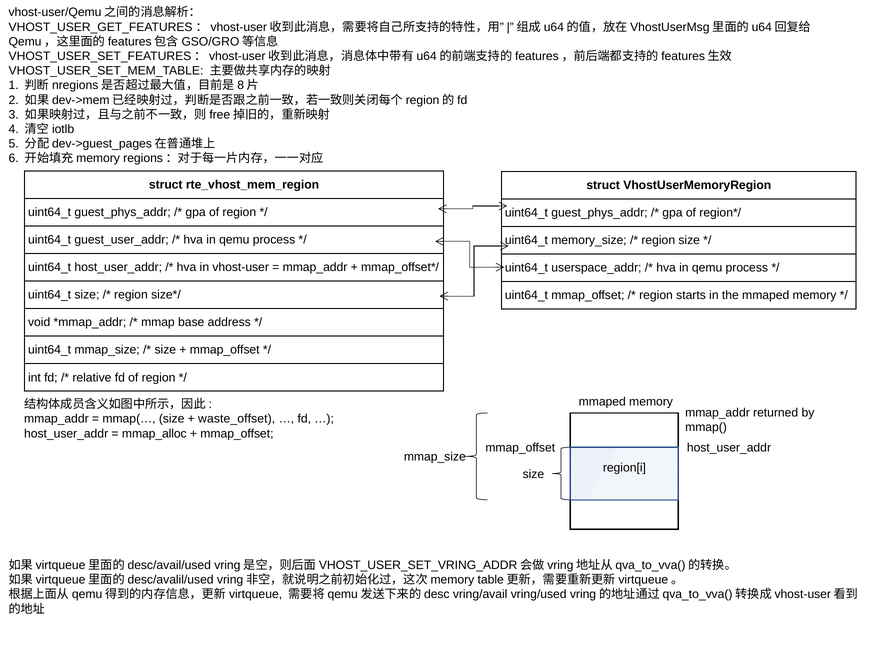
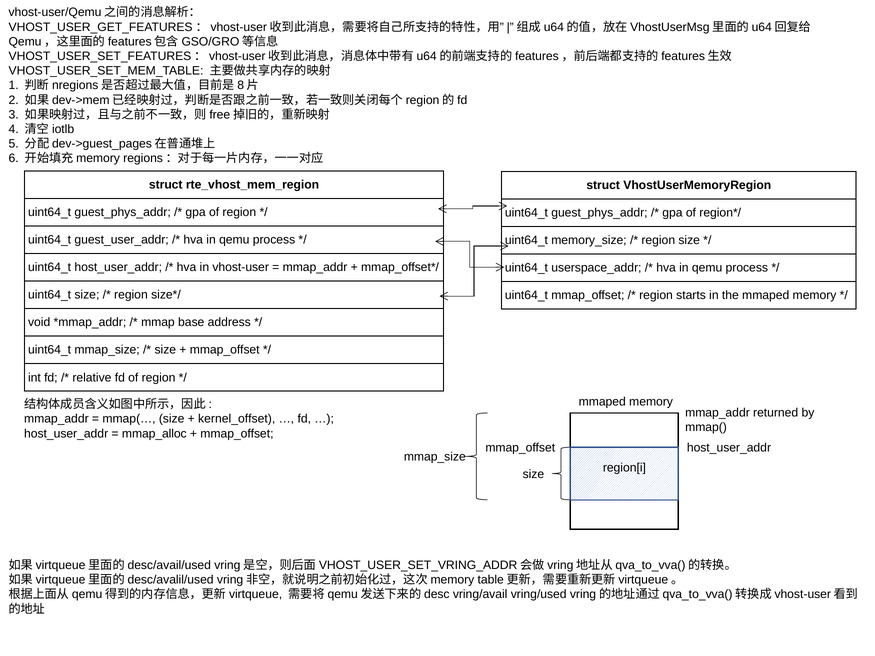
waste_offset: waste_offset -> kernel_offset
